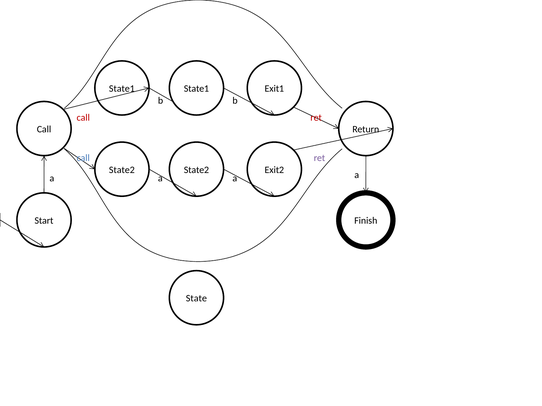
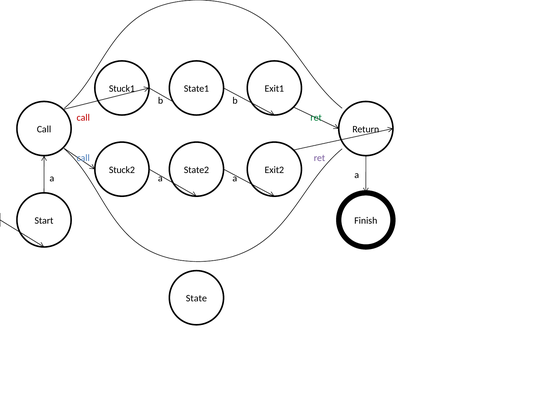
State1 at (122, 89): State1 -> Stuck1
ret at (316, 118) colour: red -> green
State2 at (122, 170): State2 -> Stuck2
